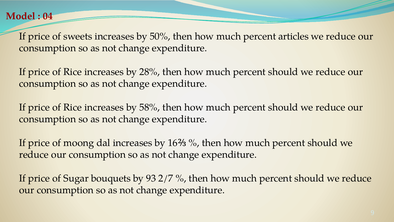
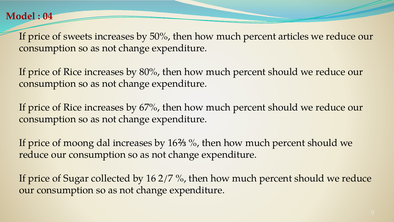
28%: 28% -> 80%
58%: 58% -> 67%
bouquets: bouquets -> collected
93 at (151, 178): 93 -> 16
